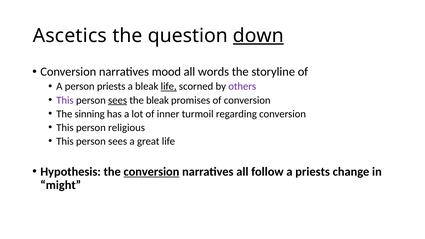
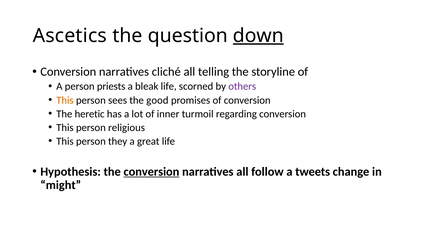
mood: mood -> cliché
words: words -> telling
life at (169, 87) underline: present -> none
This at (65, 100) colour: purple -> orange
sees at (118, 100) underline: present -> none
the bleak: bleak -> good
sinning: sinning -> heretic
sees at (118, 141): sees -> they
a priests: priests -> tweets
